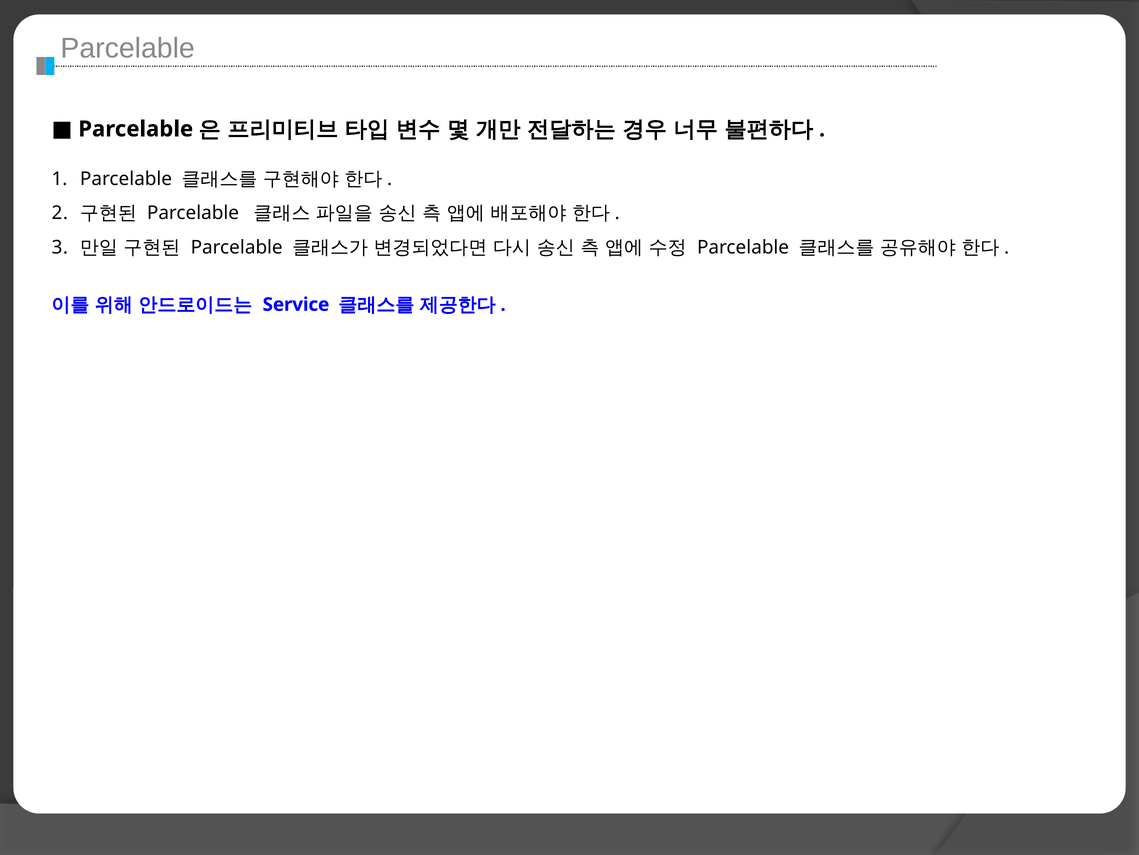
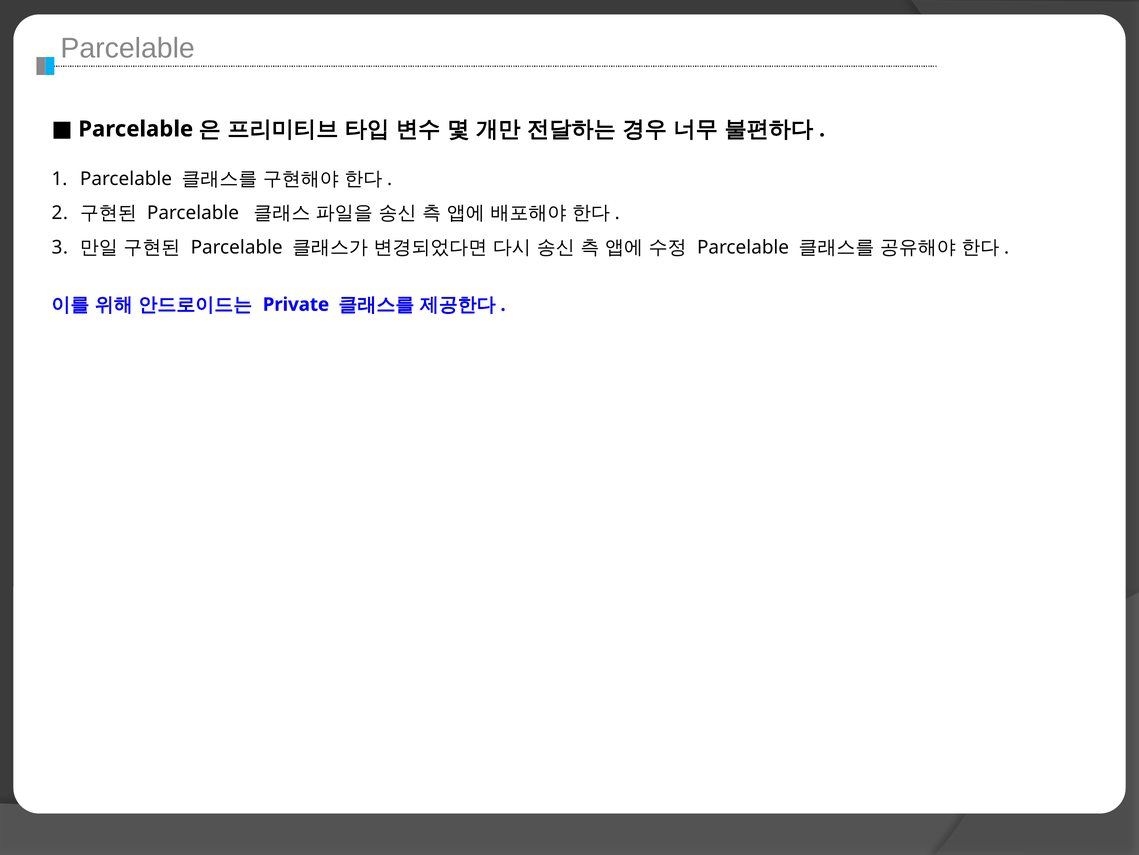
Service: Service -> Private
